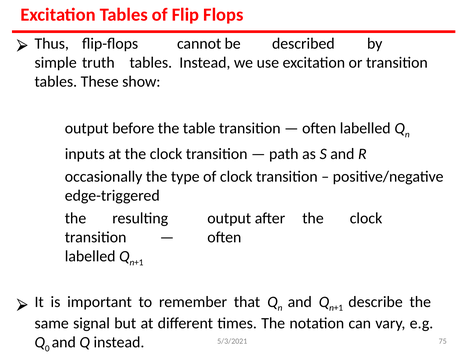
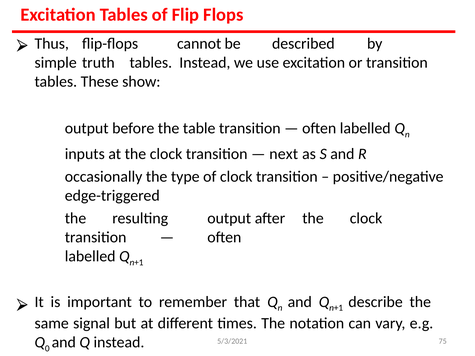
path: path -> next
